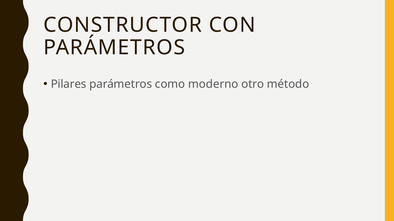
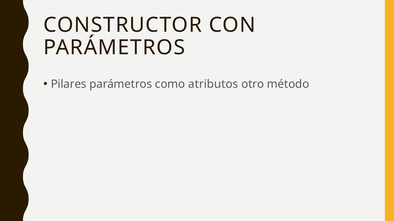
moderno: moderno -> atributos
